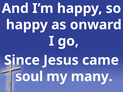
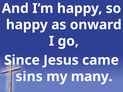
soul: soul -> sins
